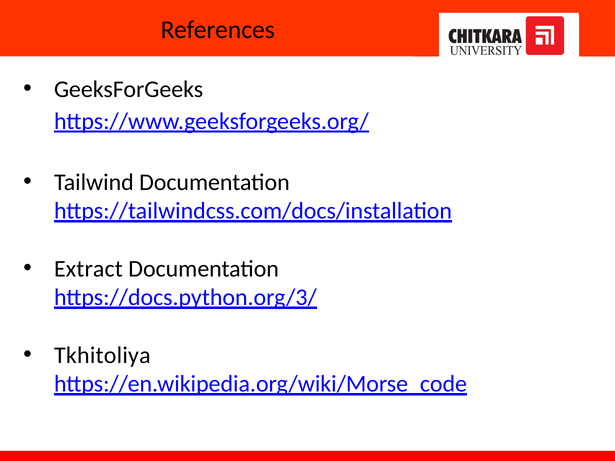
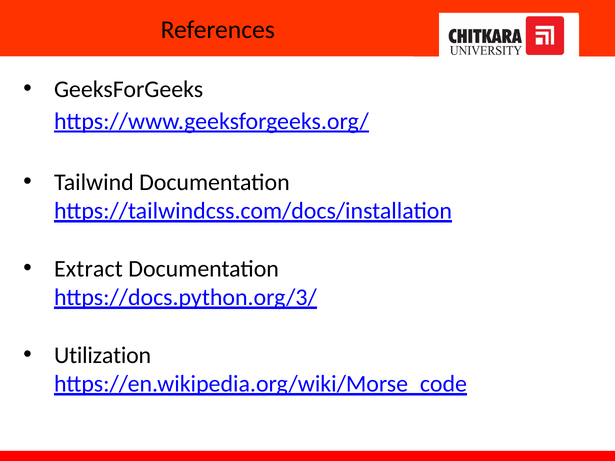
Tkhitoliya: Tkhitoliya -> Utilization
